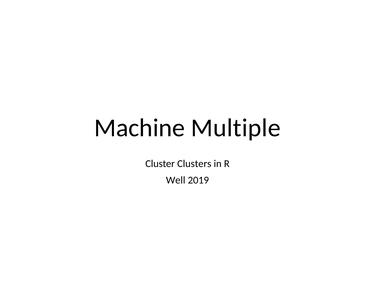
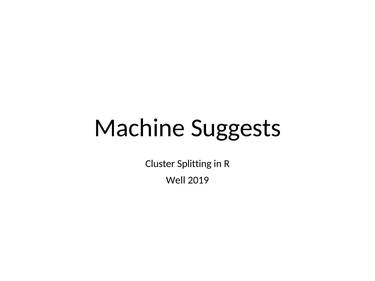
Multiple: Multiple -> Suggests
Clusters: Clusters -> Splitting
